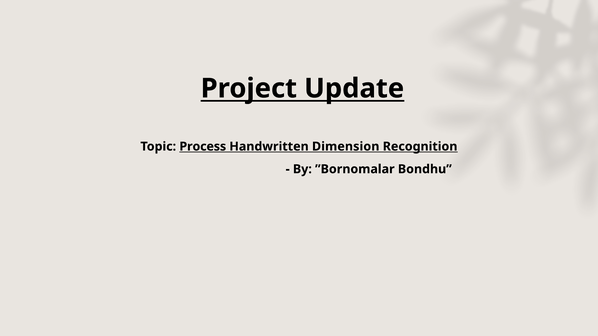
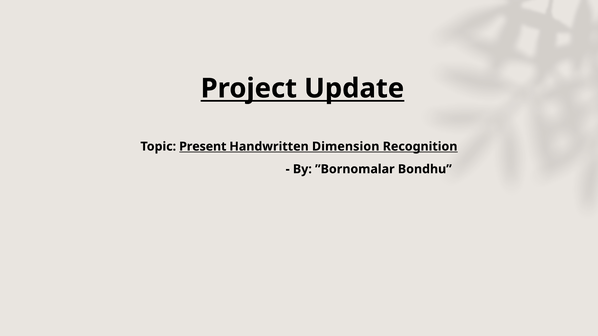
Process: Process -> Present
